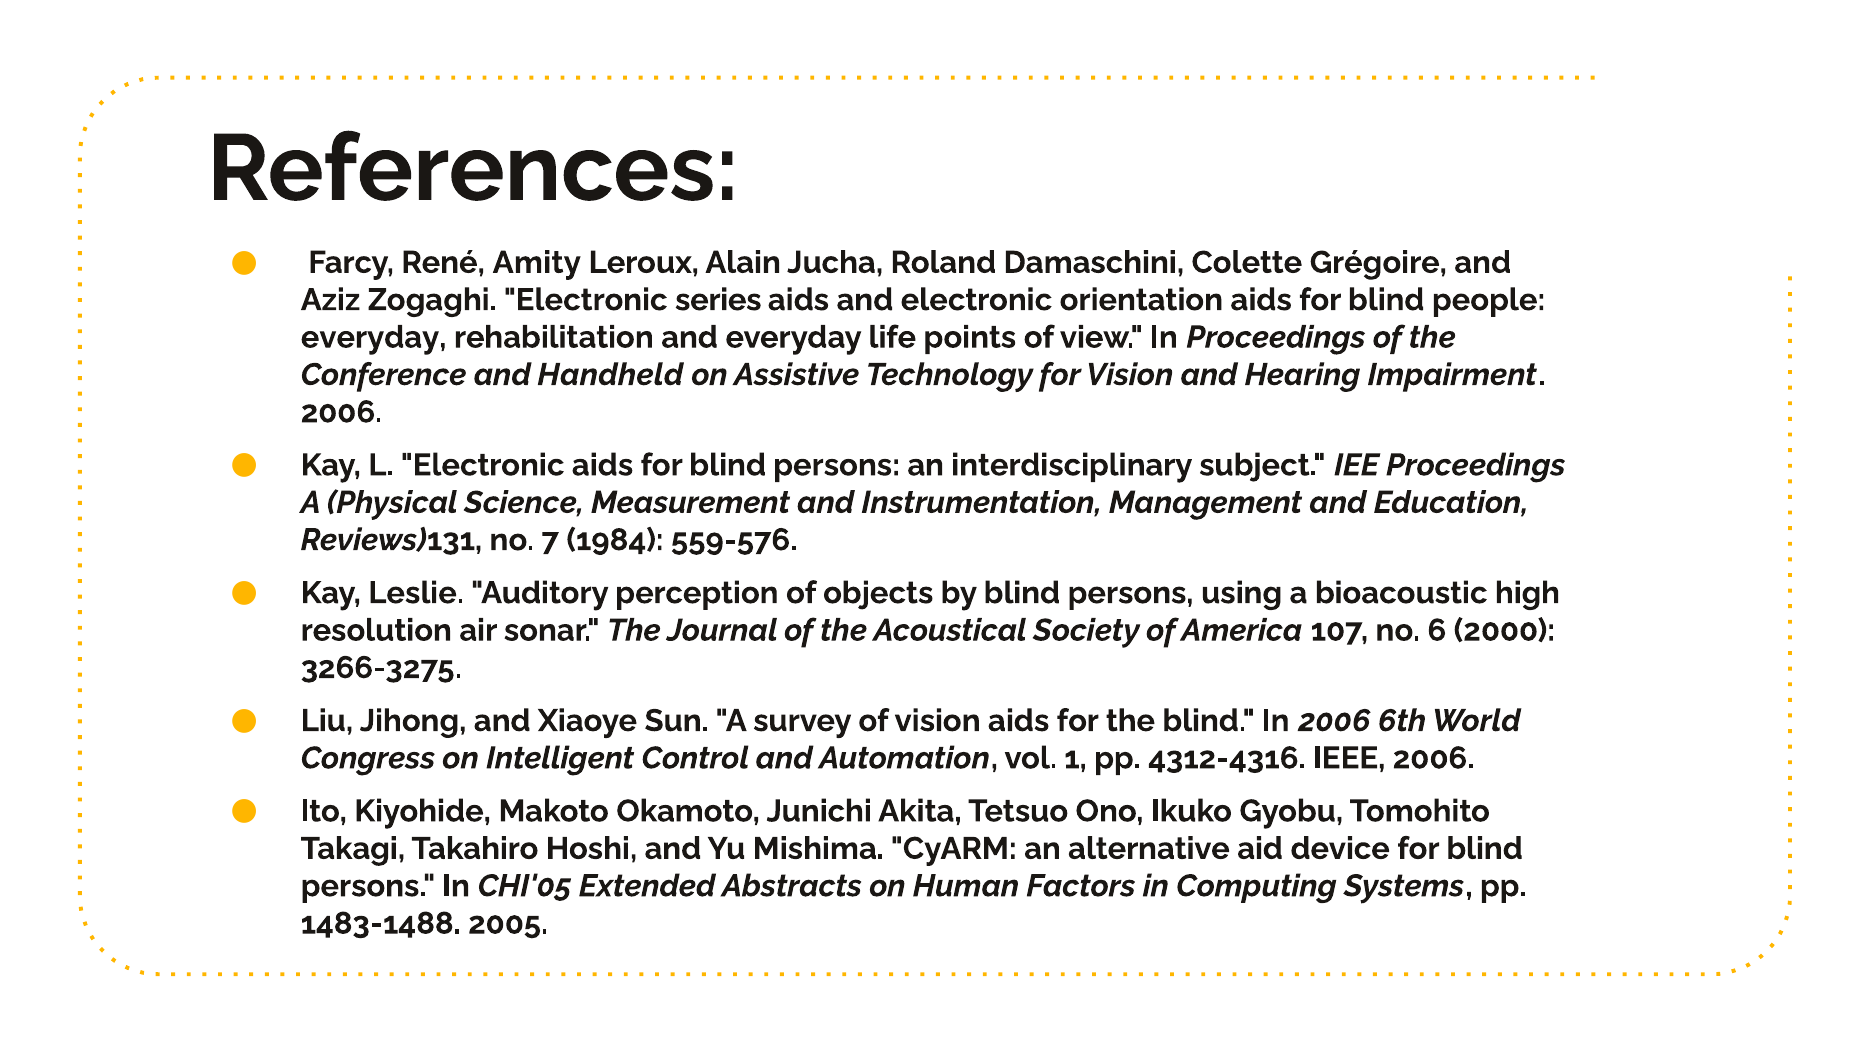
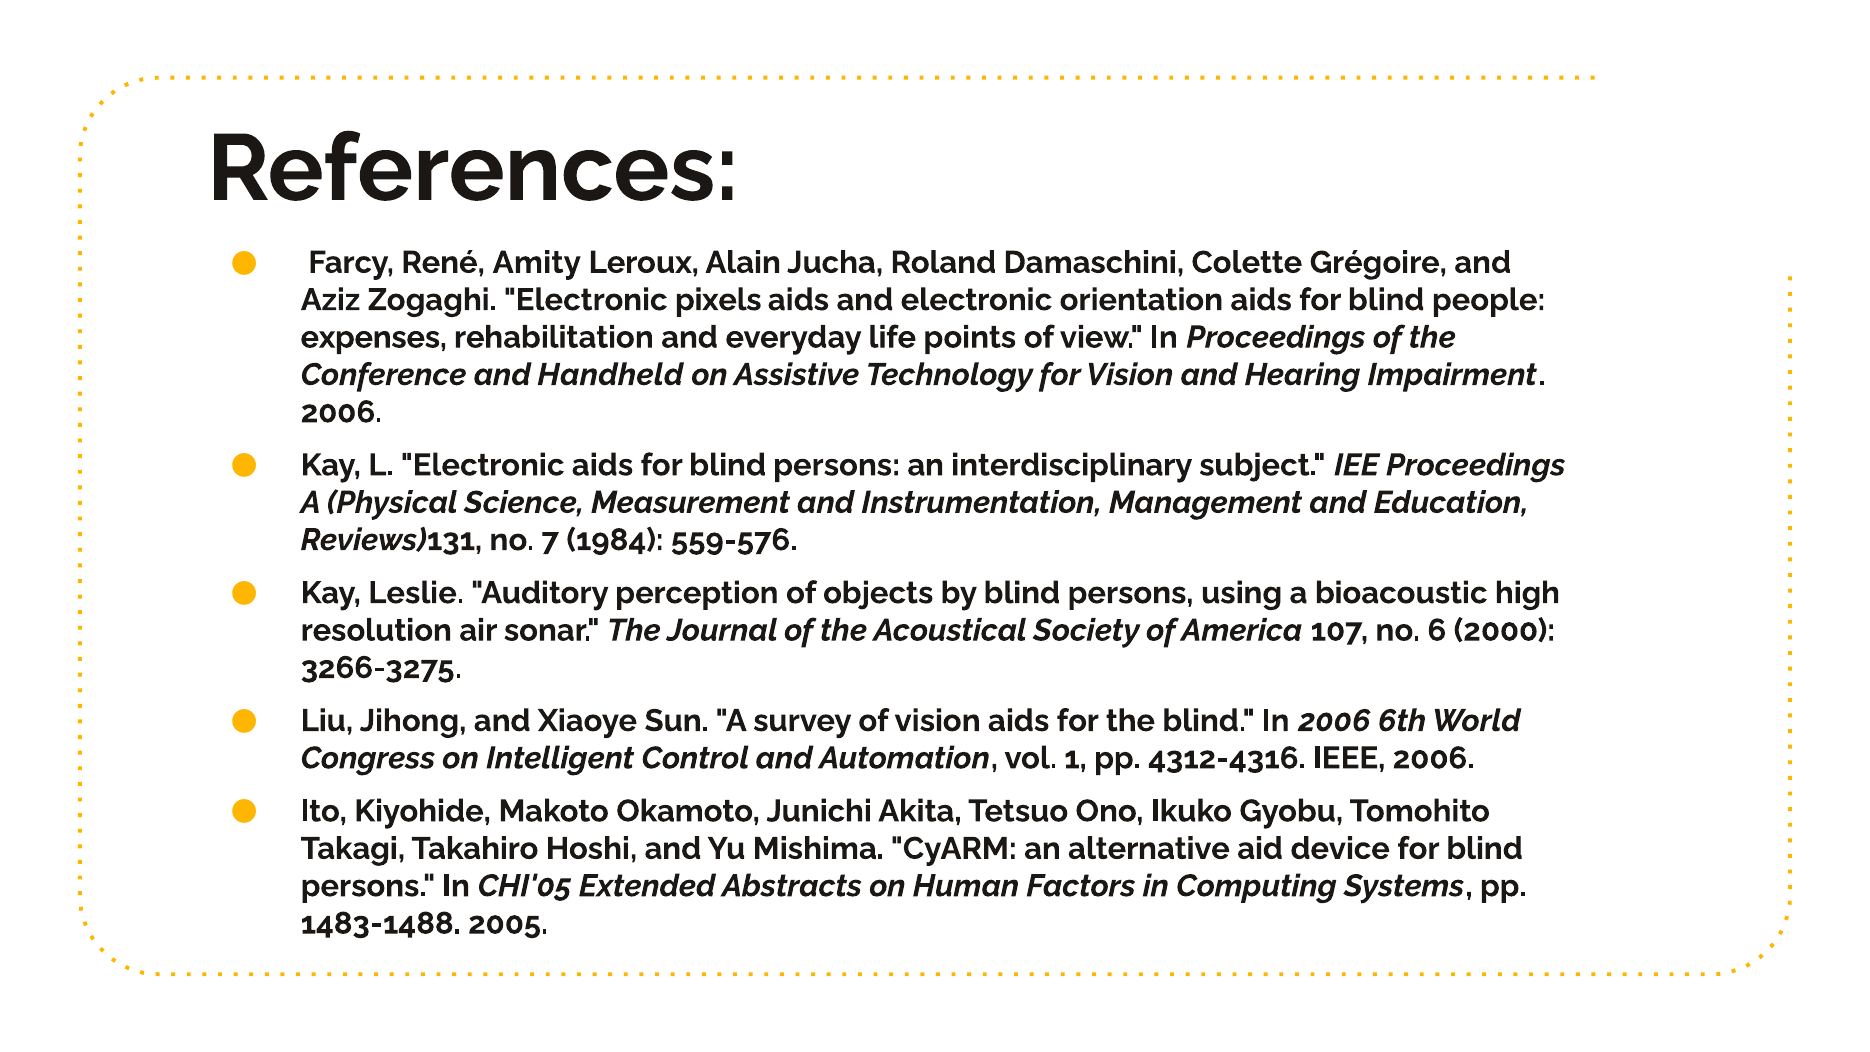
series: series -> pixels
everyday at (374, 337): everyday -> expenses
